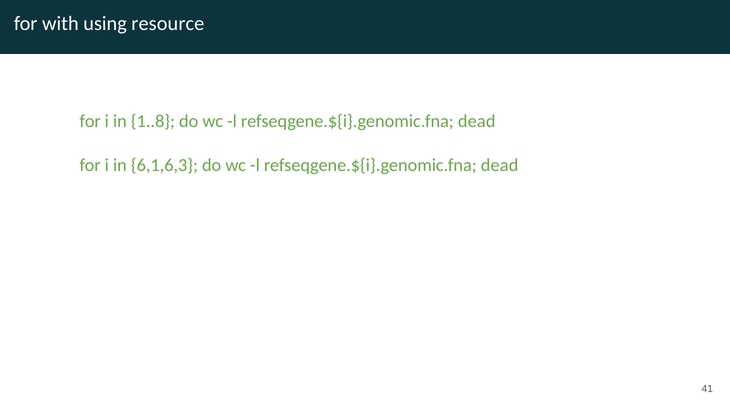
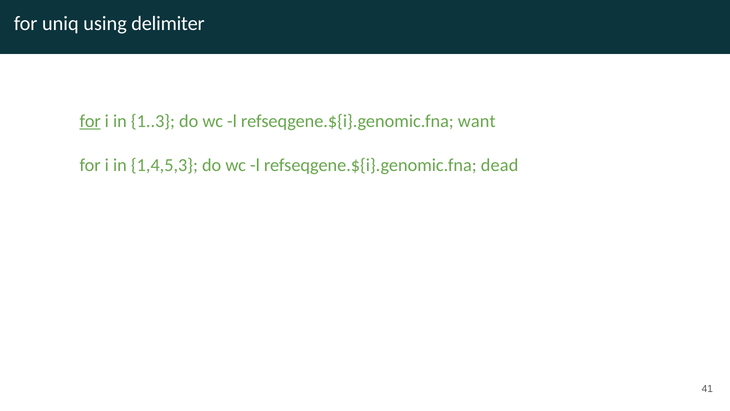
with: with -> uniq
resource: resource -> delimiter
for at (90, 121) underline: none -> present
1..8: 1..8 -> 1..3
dead at (477, 121): dead -> want
6,1,6,3: 6,1,6,3 -> 1,4,5,3
